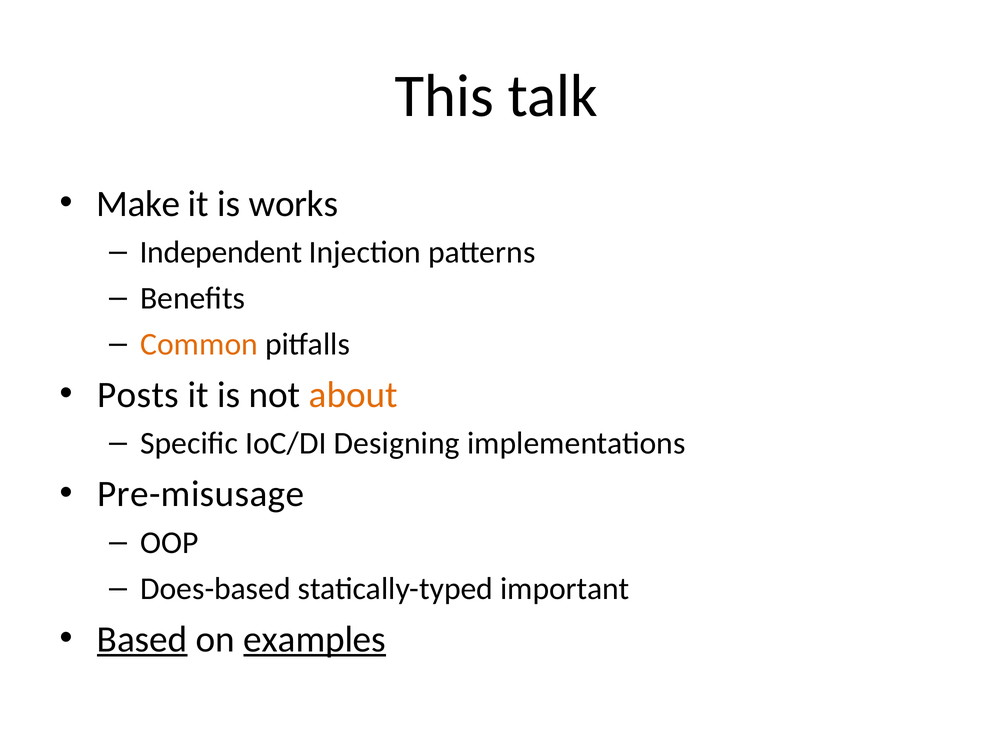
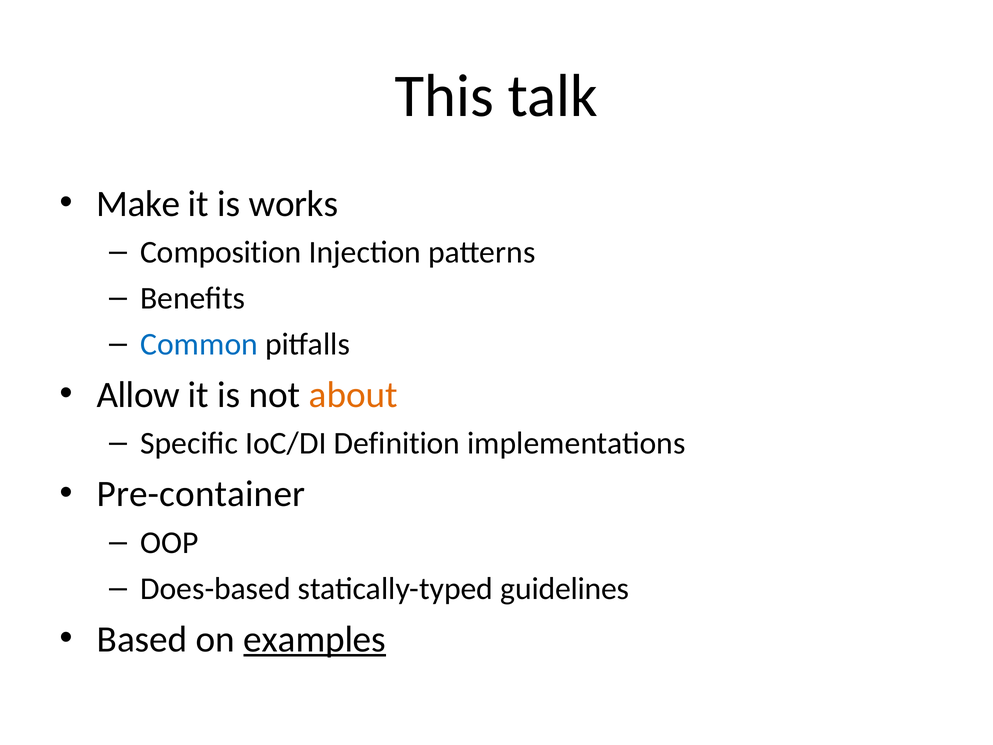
Independent: Independent -> Composition
Common colour: orange -> blue
Posts: Posts -> Allow
Designing: Designing -> Definition
Pre-misusage: Pre-misusage -> Pre-container
important: important -> guidelines
Based underline: present -> none
